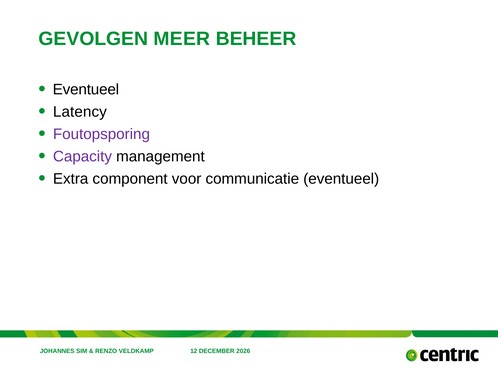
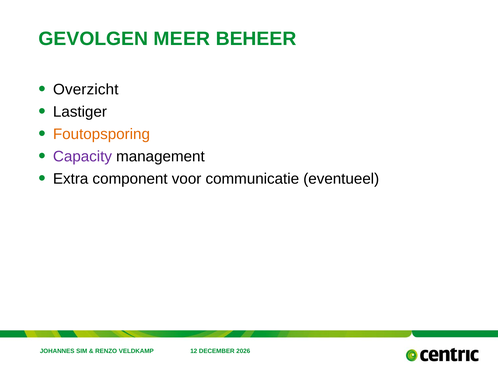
Eventueel at (86, 89): Eventueel -> Overzicht
Latency: Latency -> Lastiger
Foutopsporing colour: purple -> orange
